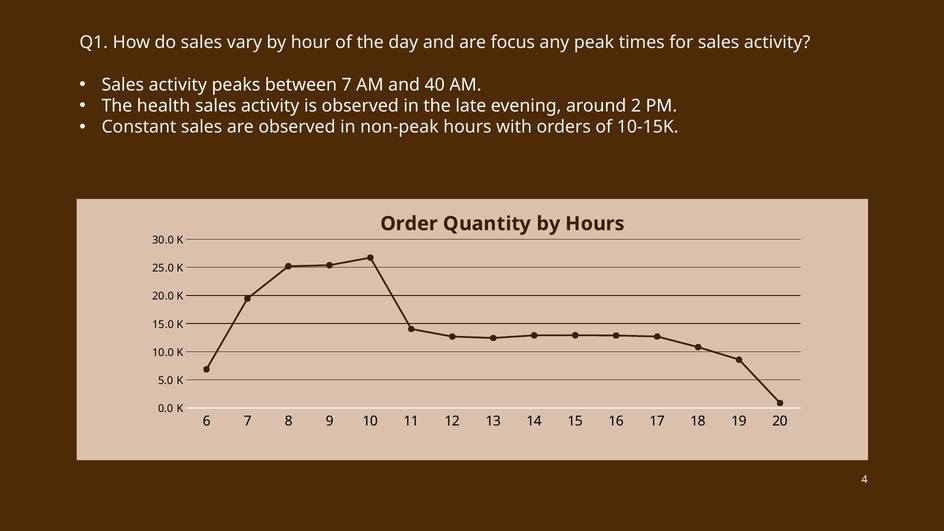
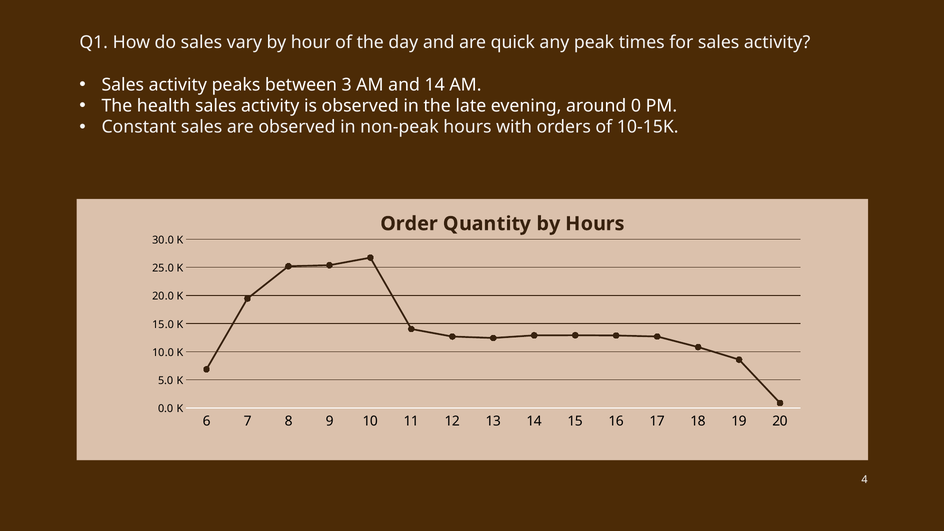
focus: focus -> quick
between 7: 7 -> 3
and 40: 40 -> 14
2: 2 -> 0
